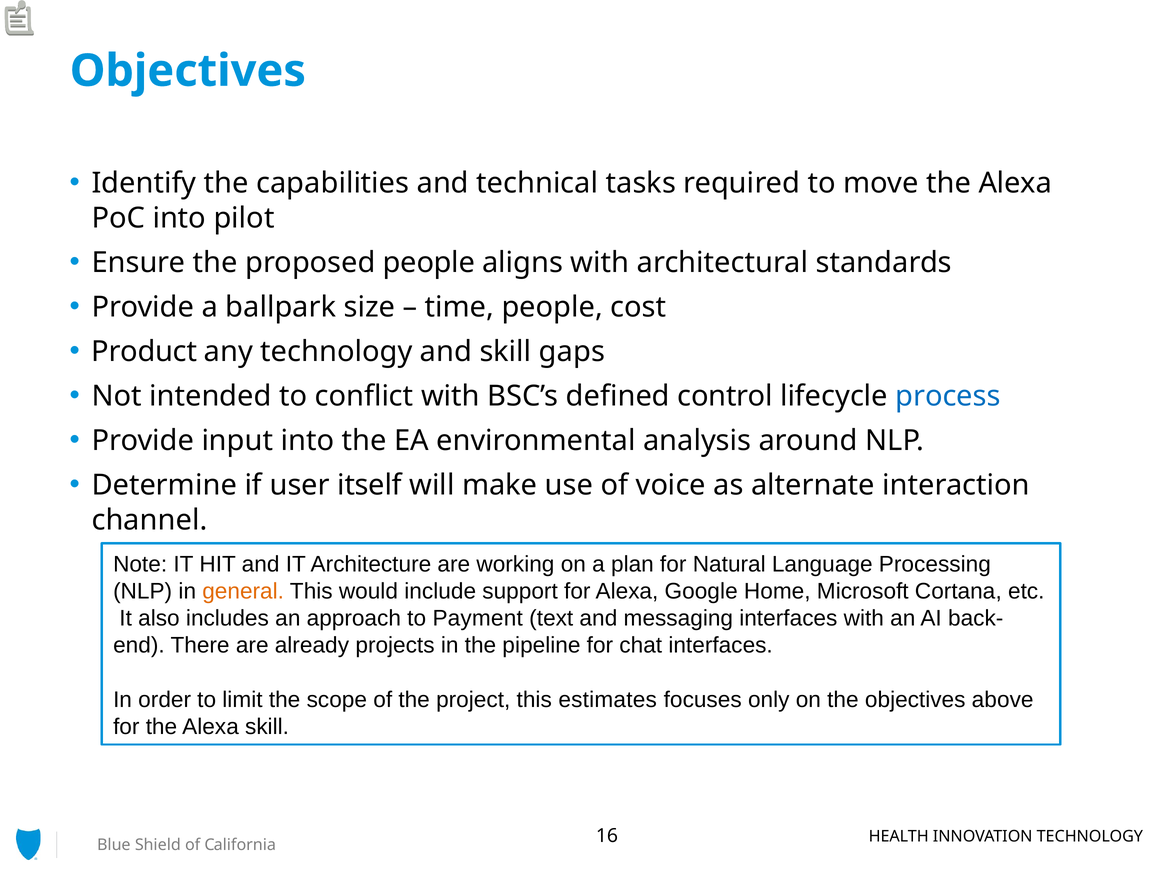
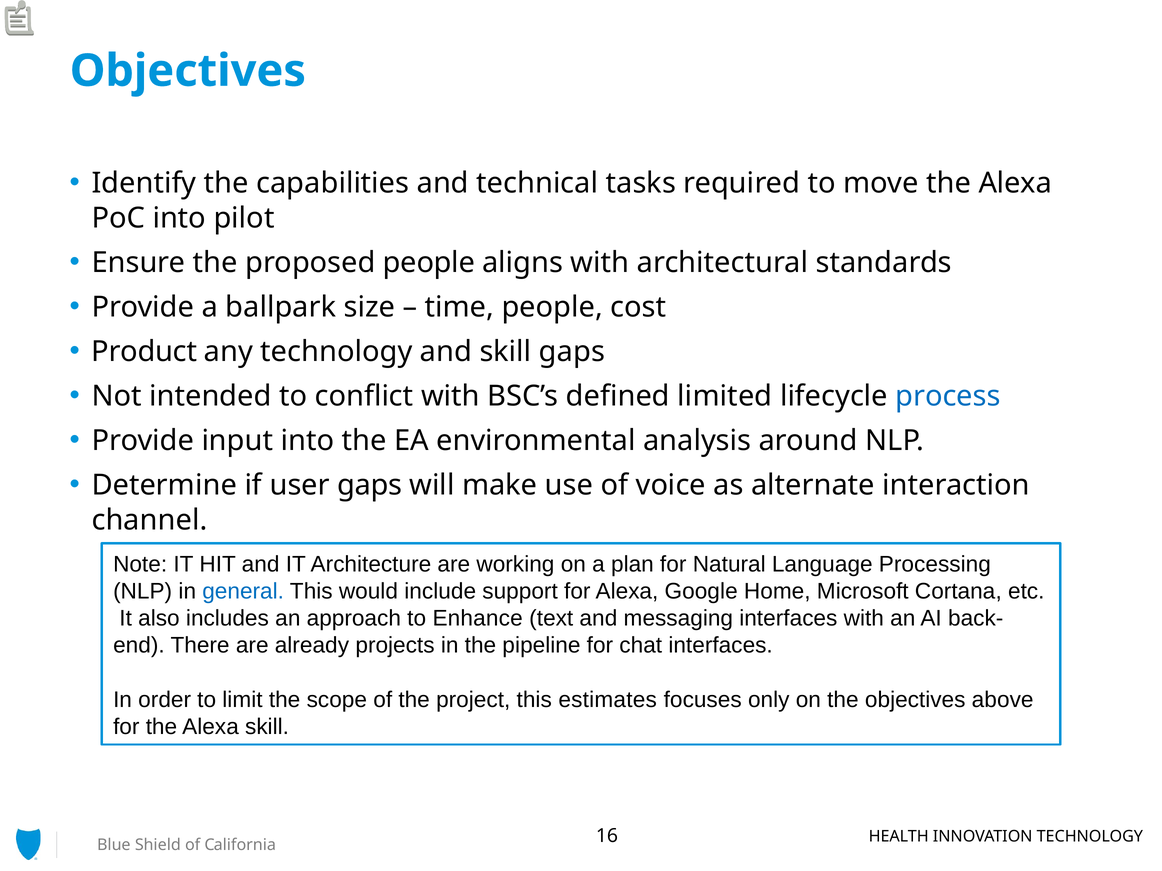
control: control -> limited
user itself: itself -> gaps
general colour: orange -> blue
Payment: Payment -> Enhance
